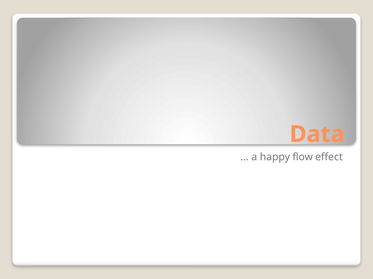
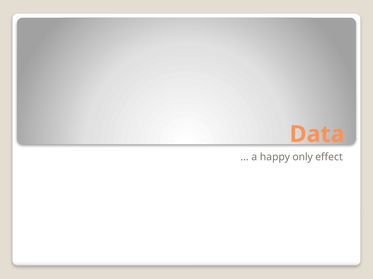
flow: flow -> only
